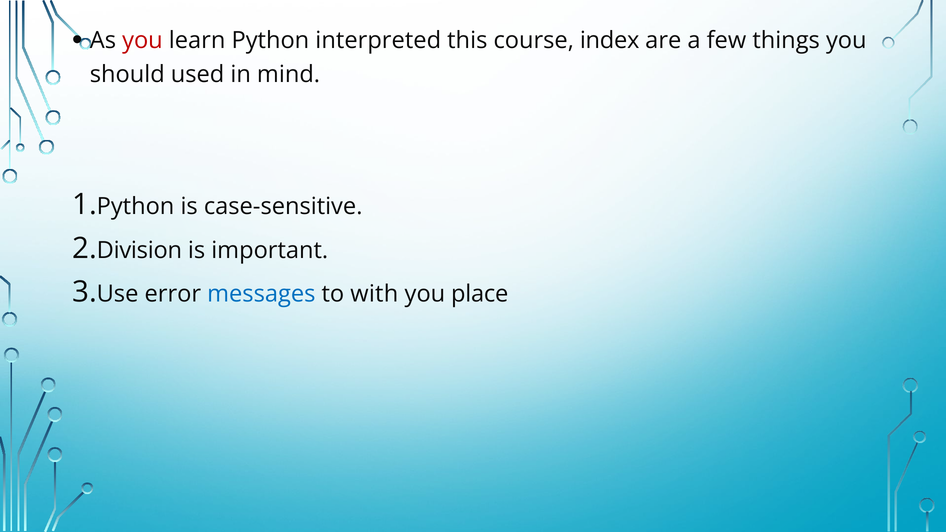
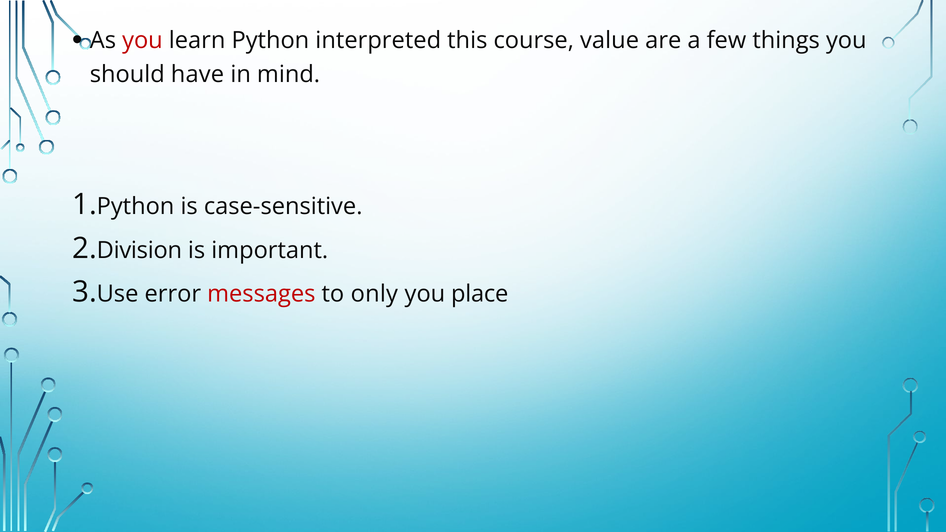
index: index -> value
used: used -> have
messages colour: blue -> red
with: with -> only
